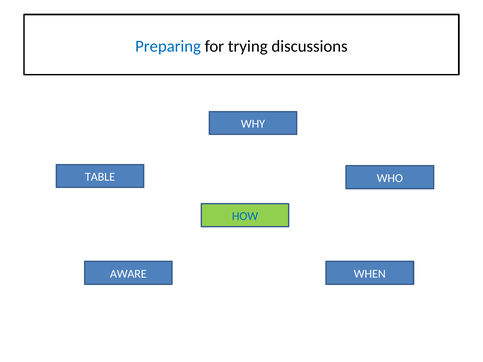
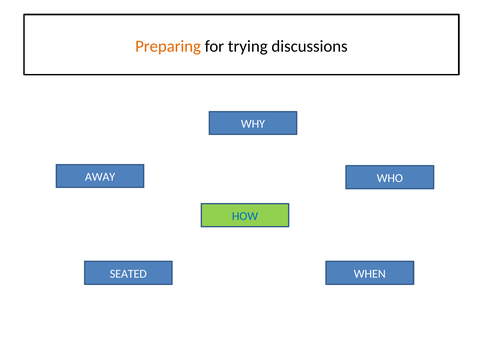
Preparing colour: blue -> orange
TABLE: TABLE -> AWAY
AWARE: AWARE -> SEATED
